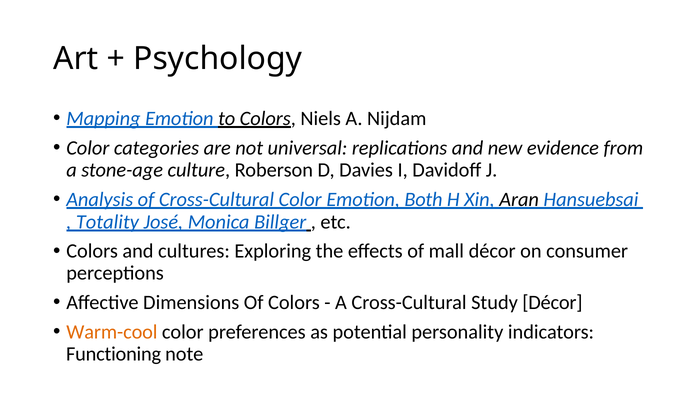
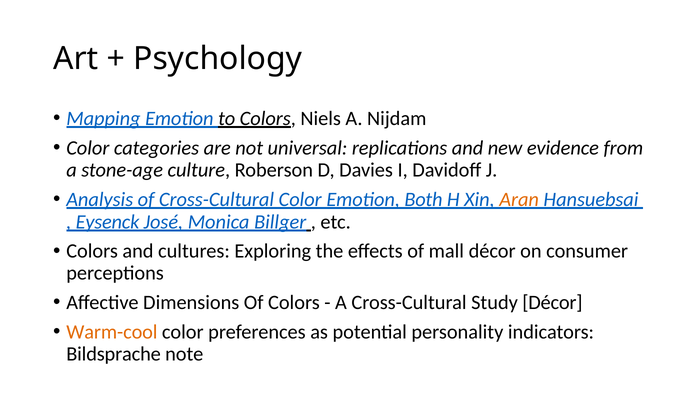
Aran colour: black -> orange
Totality: Totality -> Eysenck
Functioning: Functioning -> Bildsprache
